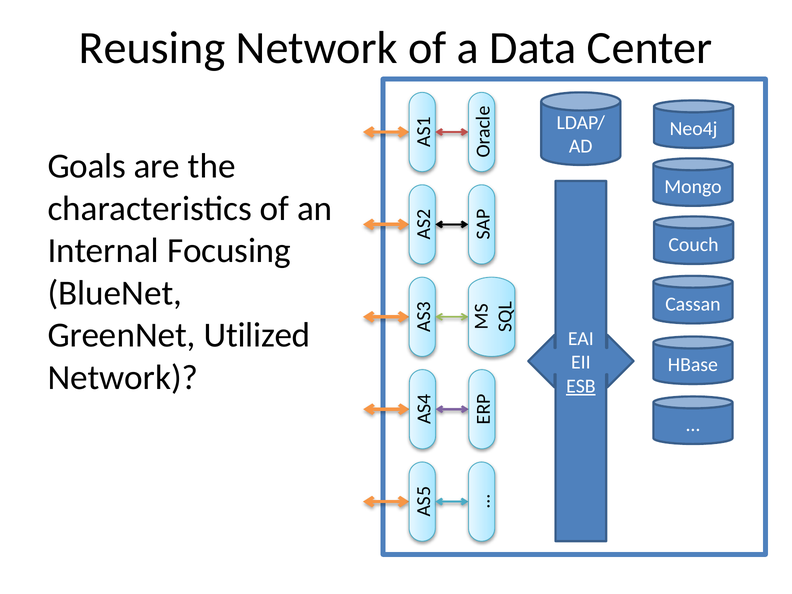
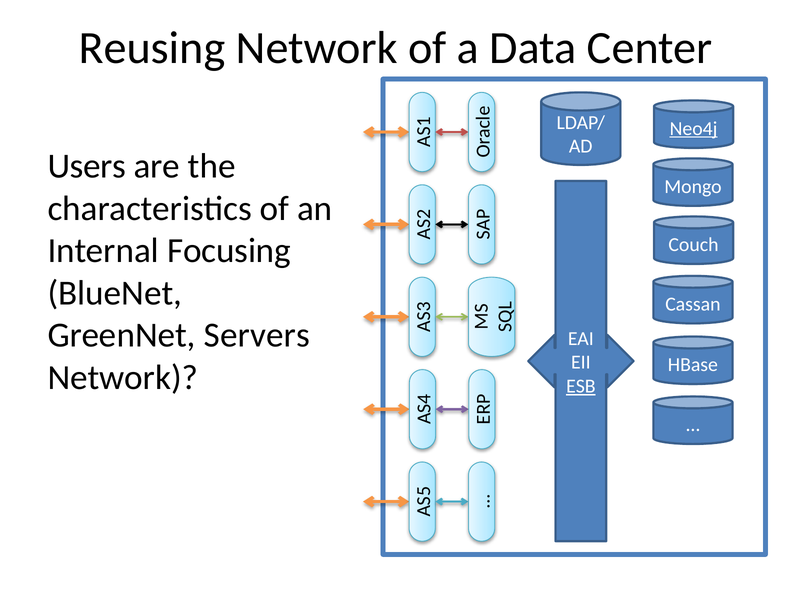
Neo4j underline: none -> present
Goals: Goals -> Users
Utilized: Utilized -> Servers
